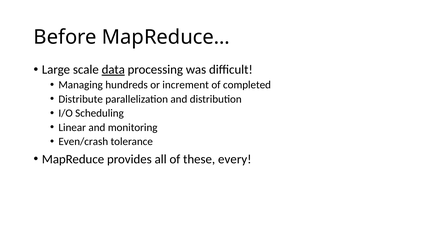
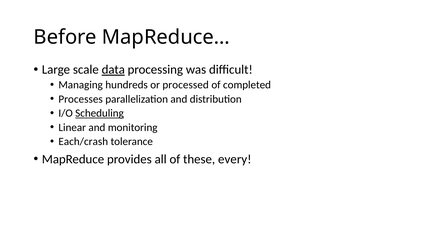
increment: increment -> processed
Distribute: Distribute -> Processes
Scheduling underline: none -> present
Even/crash: Even/crash -> Each/crash
